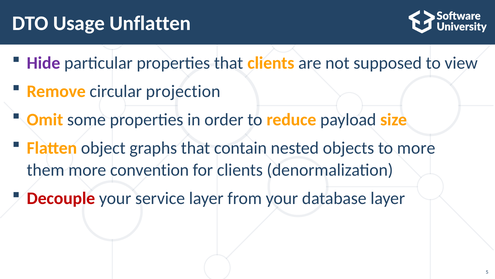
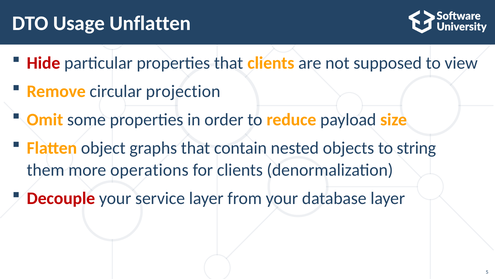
Hide colour: purple -> red
to more: more -> string
convention: convention -> operations
